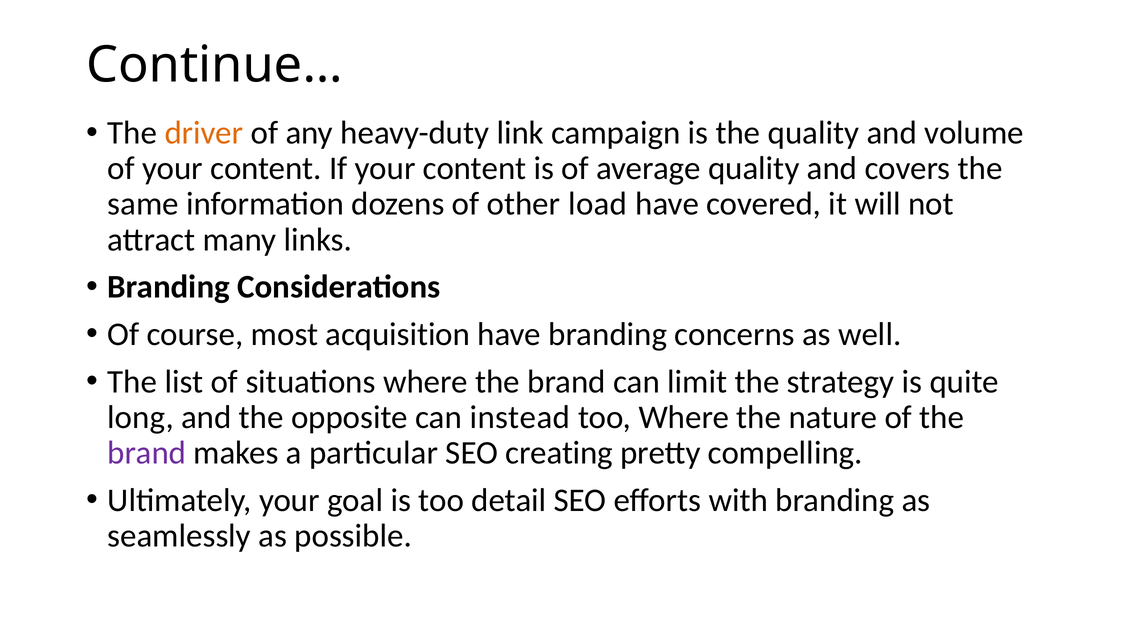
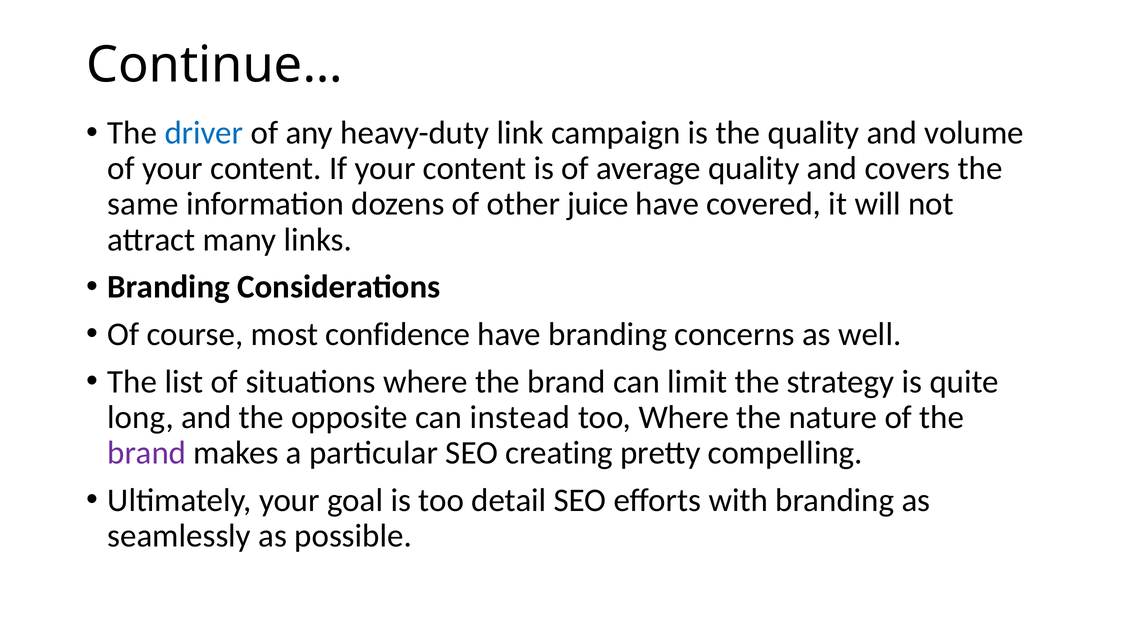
driver colour: orange -> blue
load: load -> juice
acquisition: acquisition -> confidence
